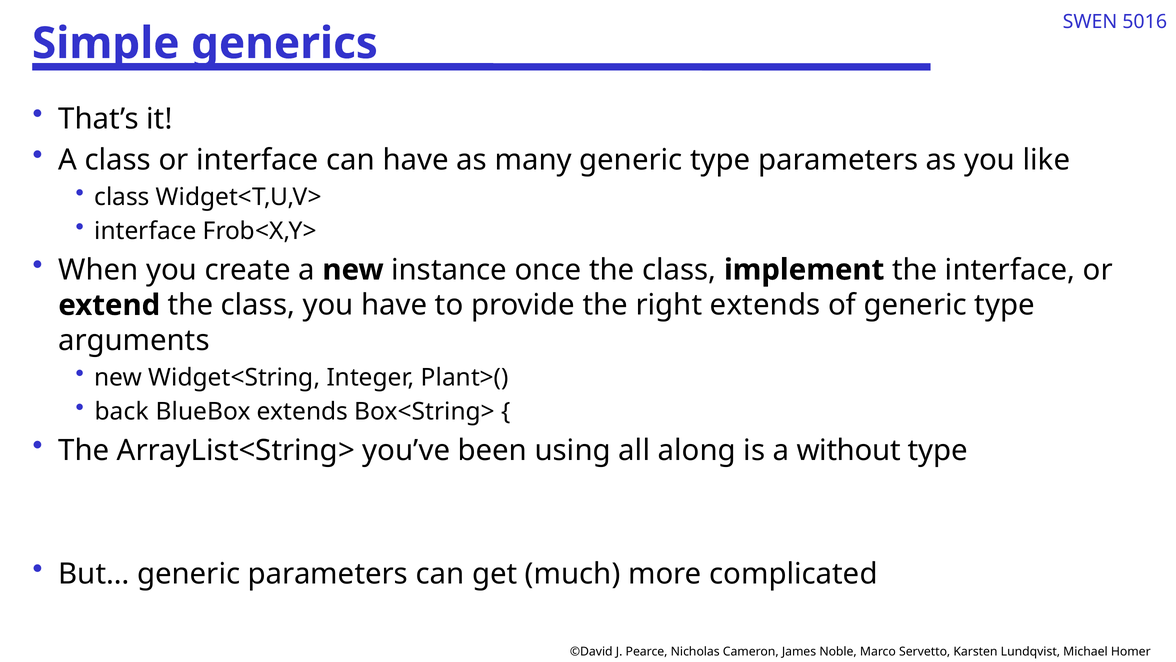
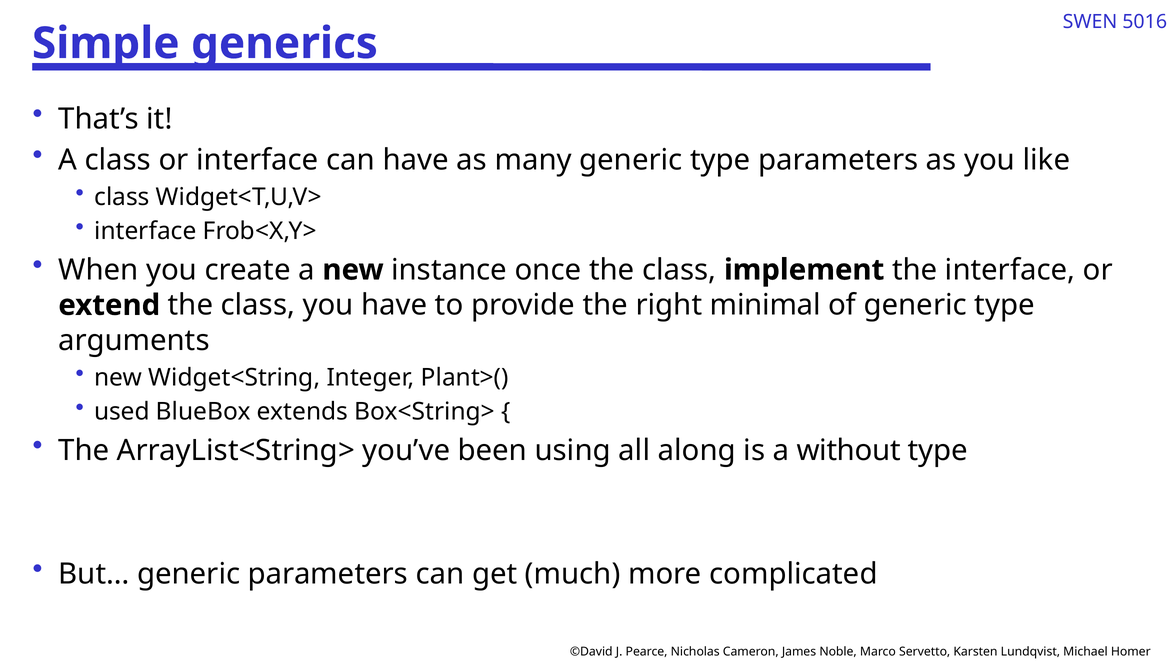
right extends: extends -> minimal
back: back -> used
